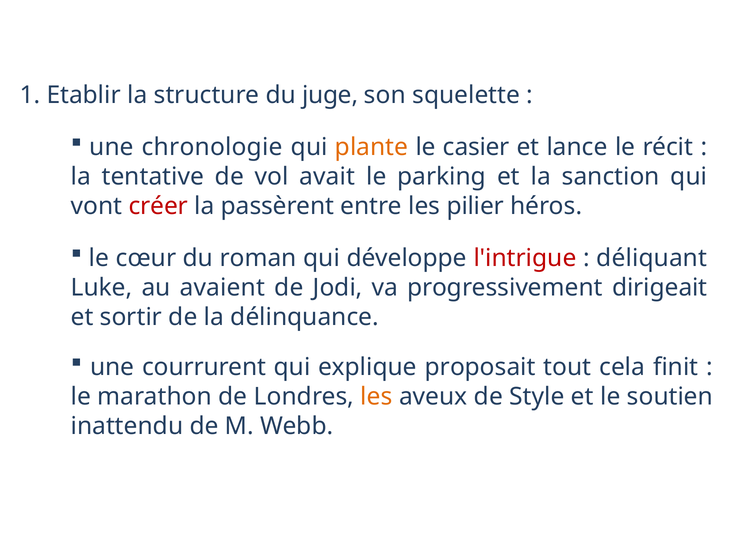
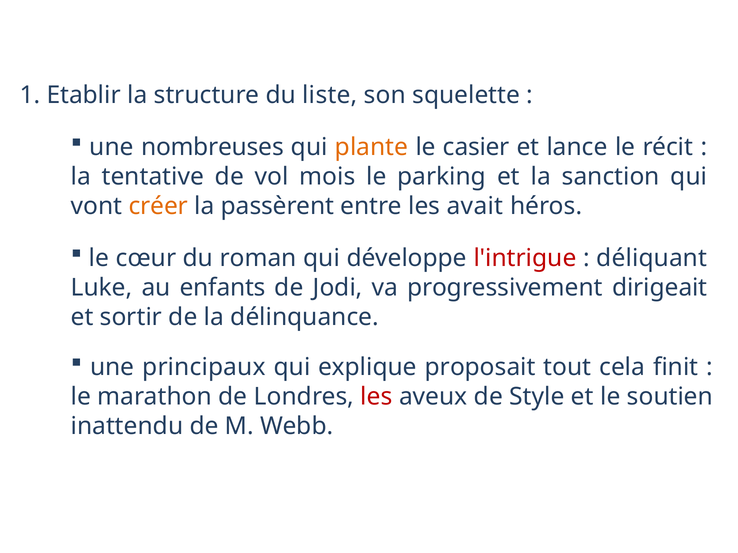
juge: juge -> liste
chronologie: chronologie -> nombreuses
avait: avait -> mois
créer colour: red -> orange
pilier: pilier -> avait
avaient: avaient -> enfants
courrurent: courrurent -> principaux
les at (376, 397) colour: orange -> red
